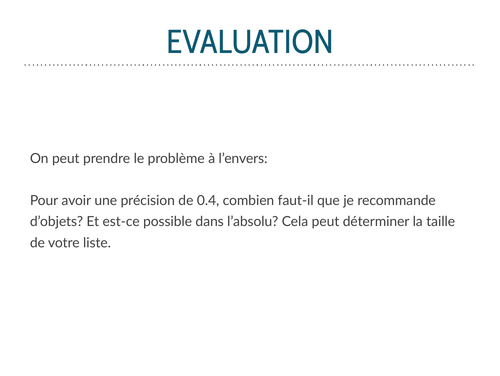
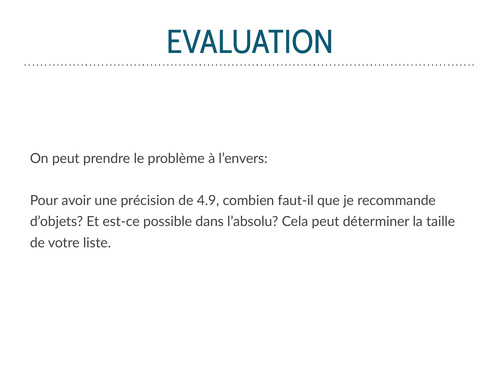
0.4: 0.4 -> 4.9
